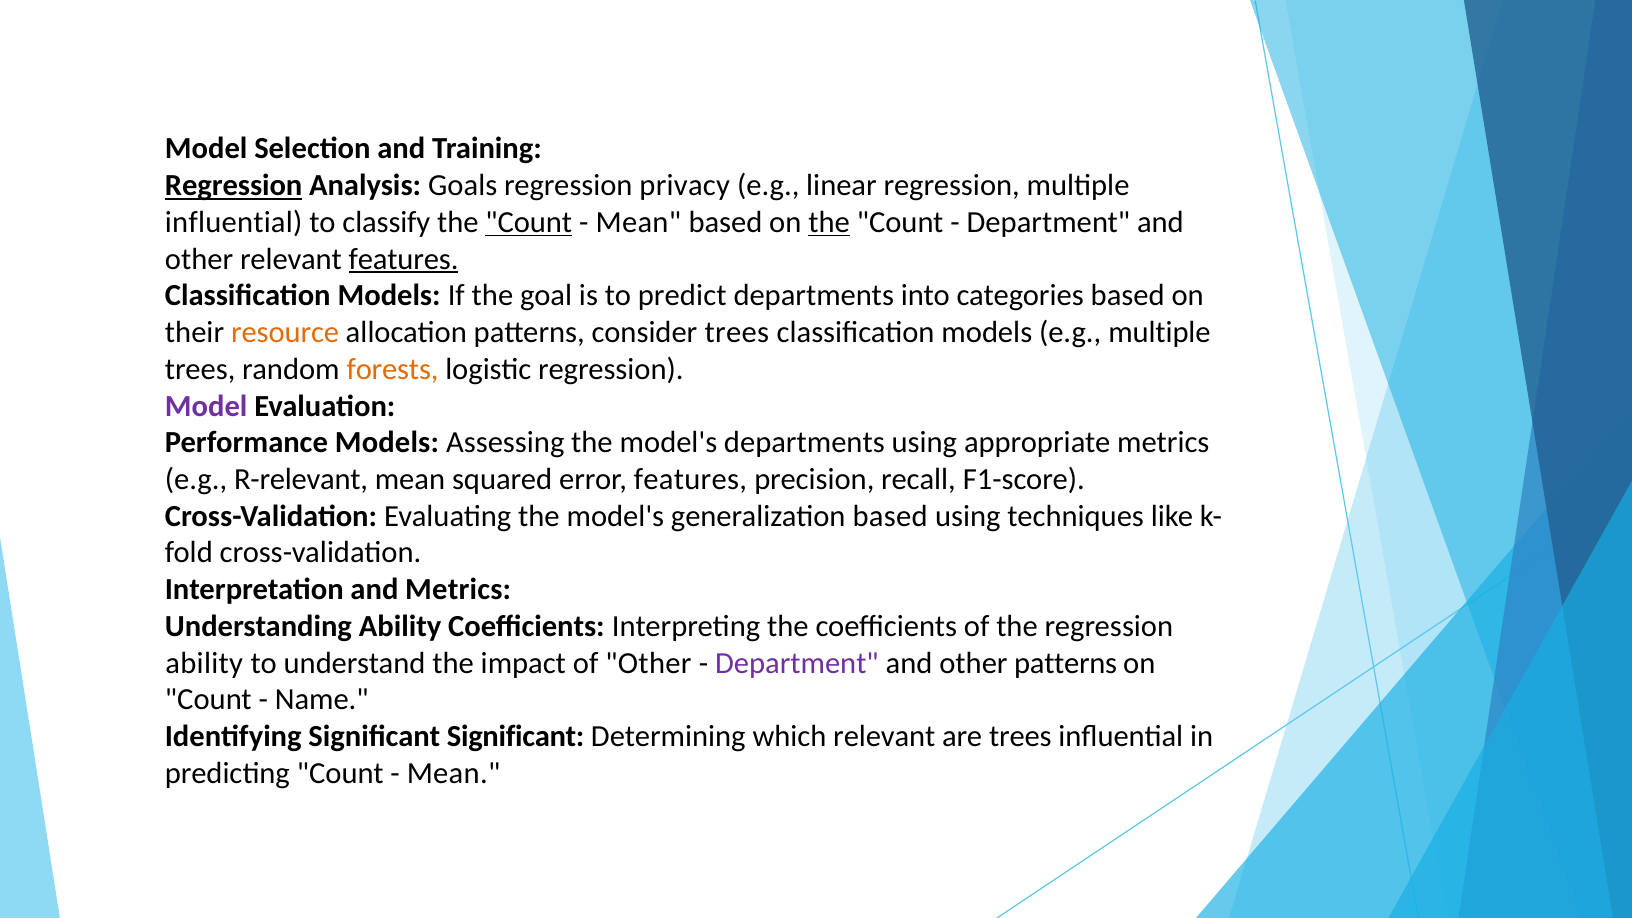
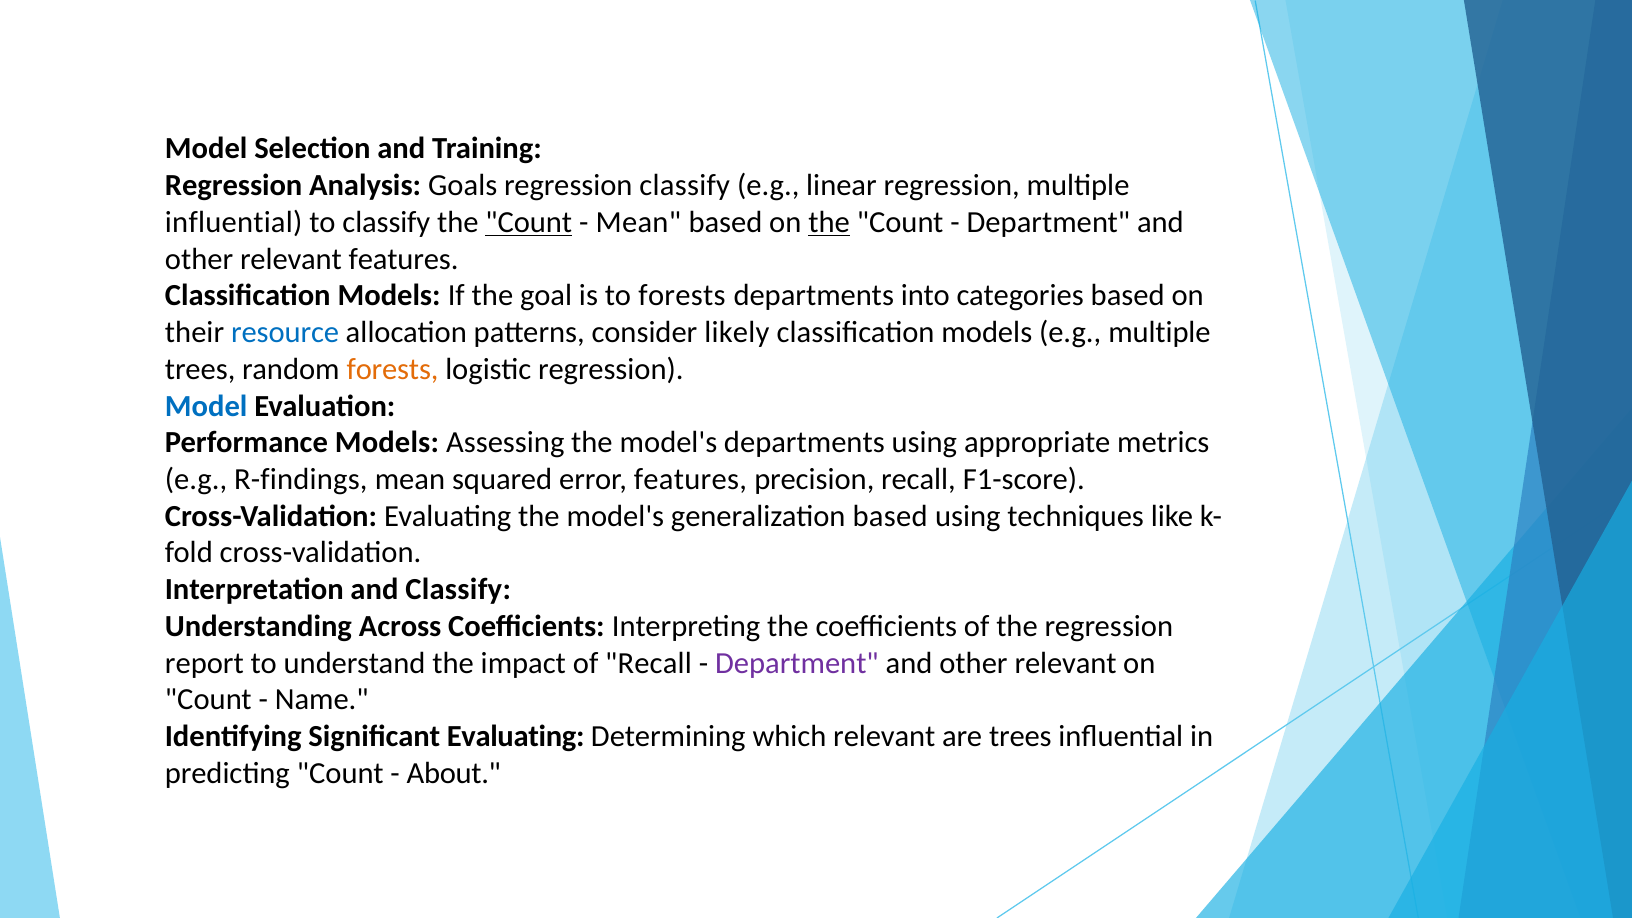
Regression at (234, 186) underline: present -> none
regression privacy: privacy -> classify
features at (404, 259) underline: present -> none
to predict: predict -> forests
resource colour: orange -> blue
consider trees: trees -> likely
Model at (206, 406) colour: purple -> blue
R-relevant: R-relevant -> R-findings
and Metrics: Metrics -> Classify
Understanding Ability: Ability -> Across
ability at (204, 663): ability -> report
of Other: Other -> Recall
patterns at (1066, 663): patterns -> relevant
Significant Significant: Significant -> Evaluating
Mean at (454, 773): Mean -> About
